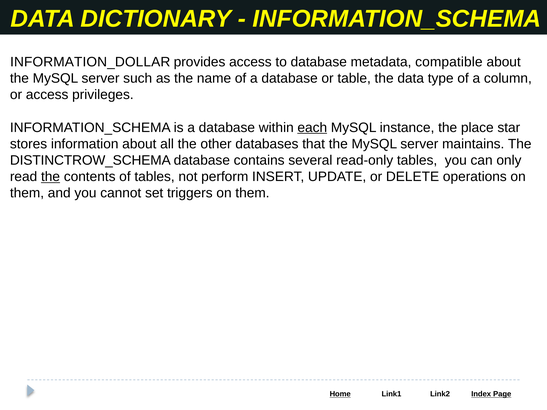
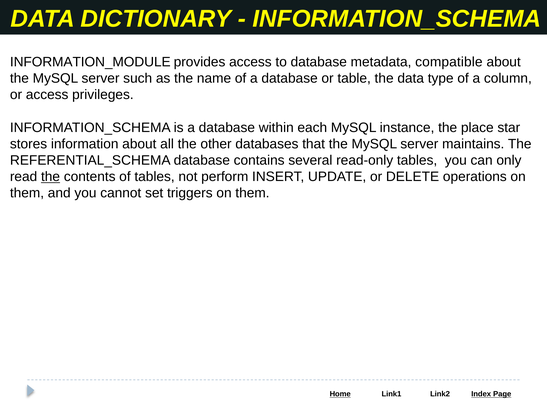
INFORMATION_DOLLAR: INFORMATION_DOLLAR -> INFORMATION_MODULE
each underline: present -> none
DISTINCTROW_SCHEMA: DISTINCTROW_SCHEMA -> REFERENTIAL_SCHEMA
